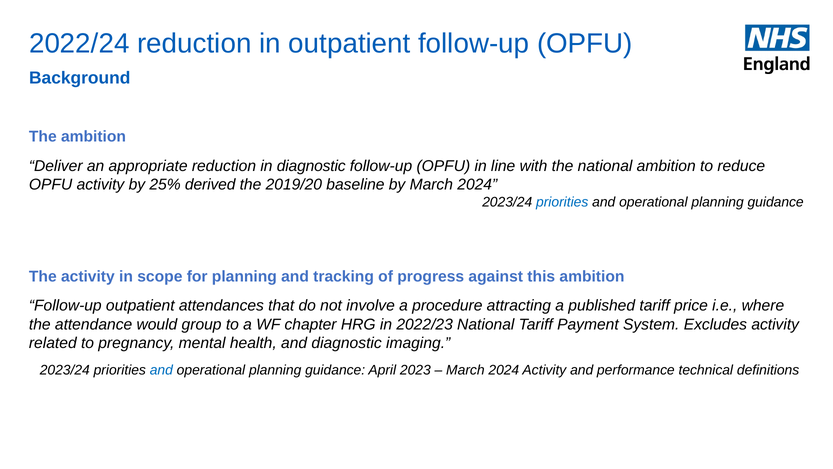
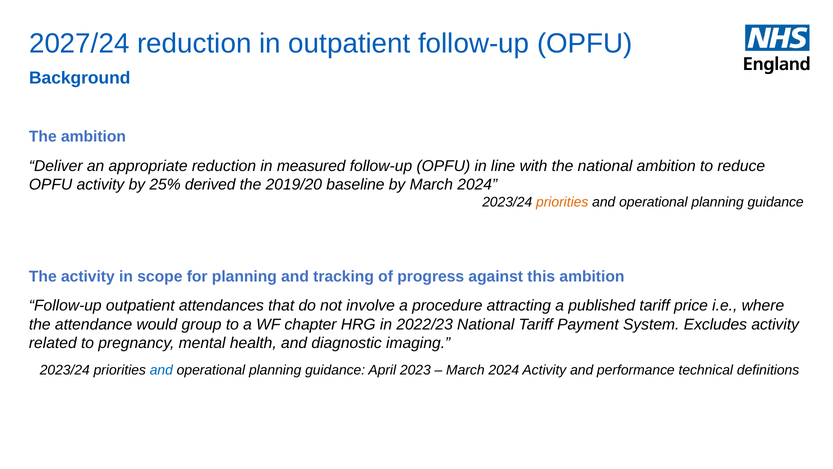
2022/24: 2022/24 -> 2027/24
in diagnostic: diagnostic -> measured
priorities at (562, 202) colour: blue -> orange
